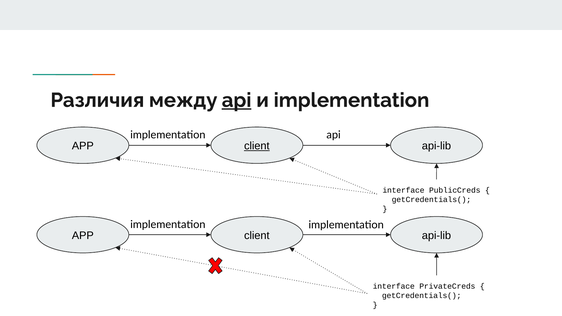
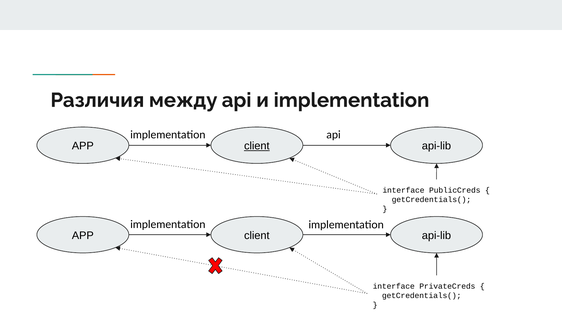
api at (237, 100) underline: present -> none
